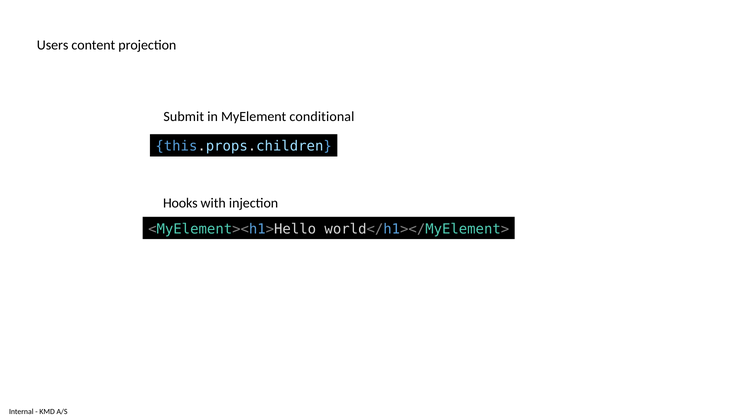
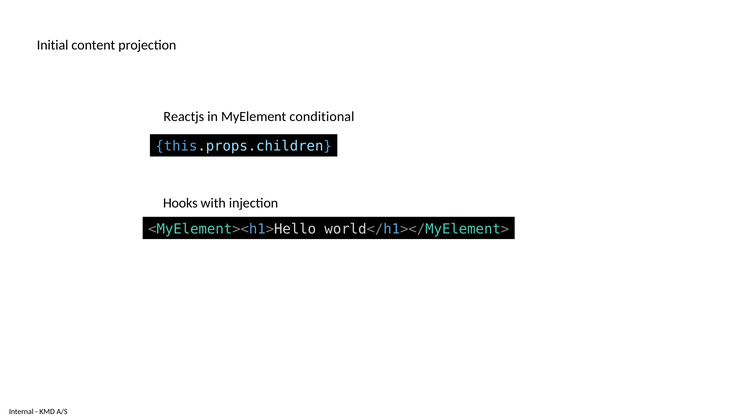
Users: Users -> Initial
Submit: Submit -> Reactjs
